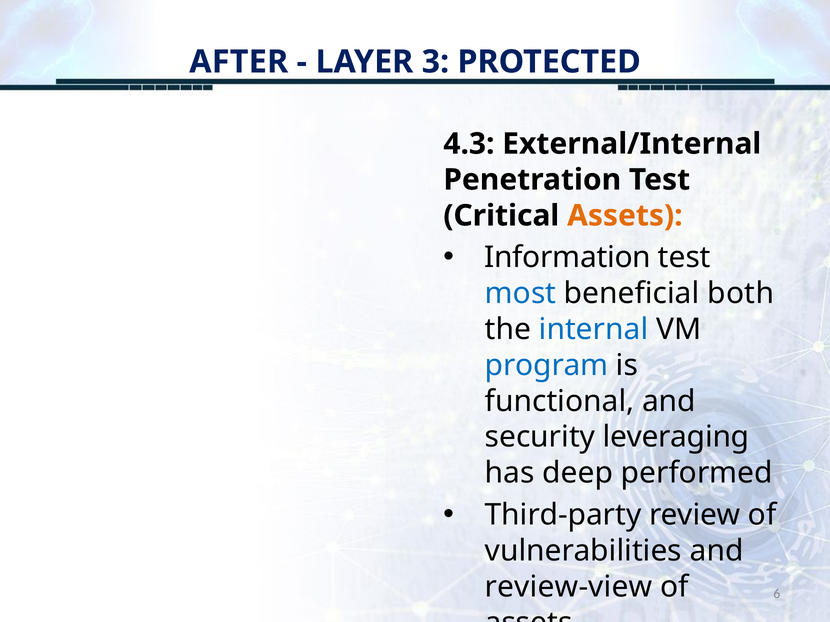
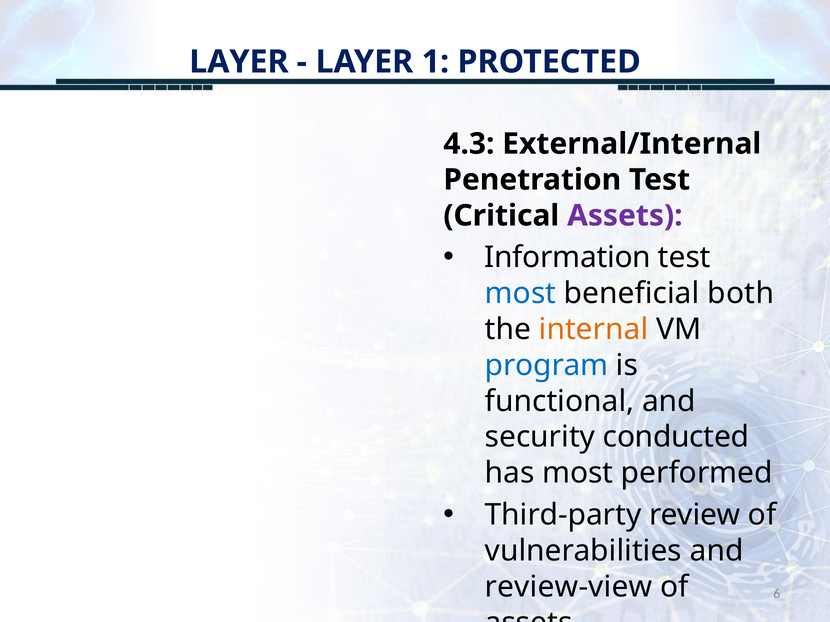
AFTER at (239, 62): AFTER -> LAYER
3: 3 -> 1
Assets at (625, 216) colour: orange -> purple
internal colour: blue -> orange
leveraging: leveraging -> conducted
has deep: deep -> most
